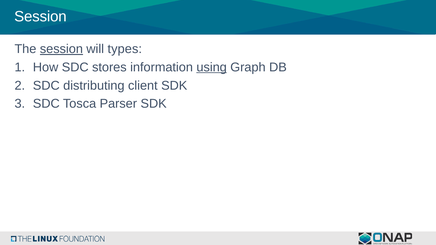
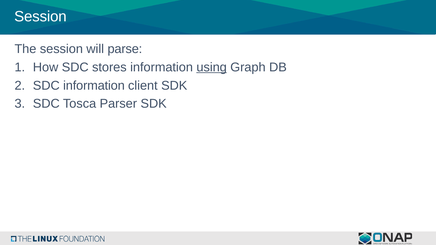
session at (61, 49) underline: present -> none
types: types -> parse
SDC distributing: distributing -> information
